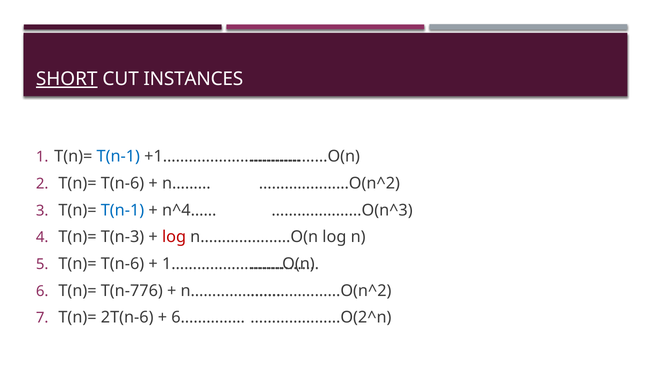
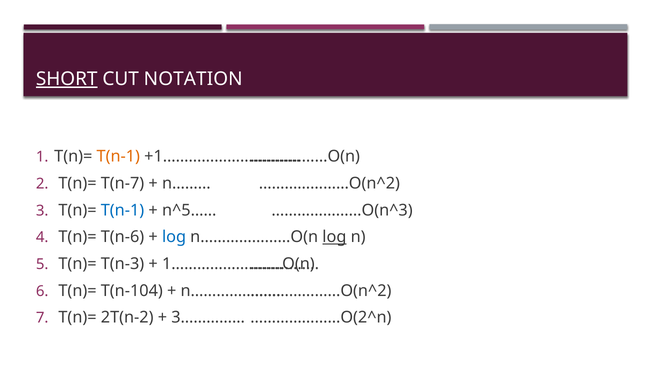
INSTANCES: INSTANCES -> NOTATION
T(n-1 at (118, 157) colour: blue -> orange
T(n-6 at (123, 183): T(n-6 -> T(n-7
n^4……: n^4…… -> n^5……
T(n-3: T(n-3 -> T(n-6
log at (174, 237) colour: red -> blue
log at (334, 237) underline: none -> present
T(n-6 at (123, 264): T(n-6 -> T(n-3
T(n-776: T(n-776 -> T(n-104
2T(n-6: 2T(n-6 -> 2T(n-2
6……………: 6…………… -> 3……………
